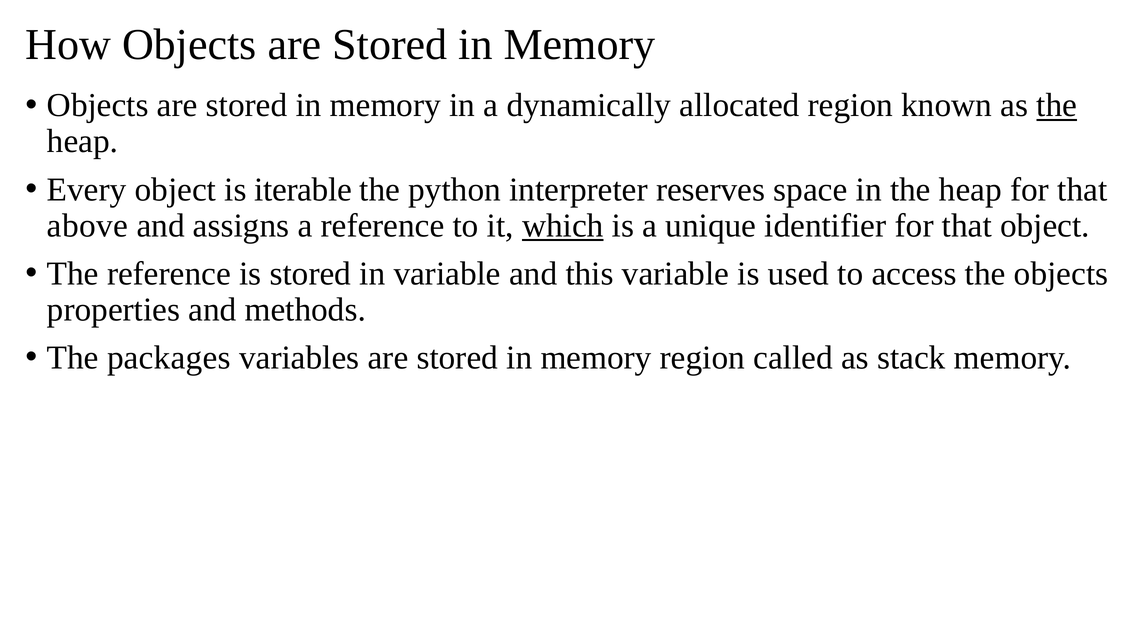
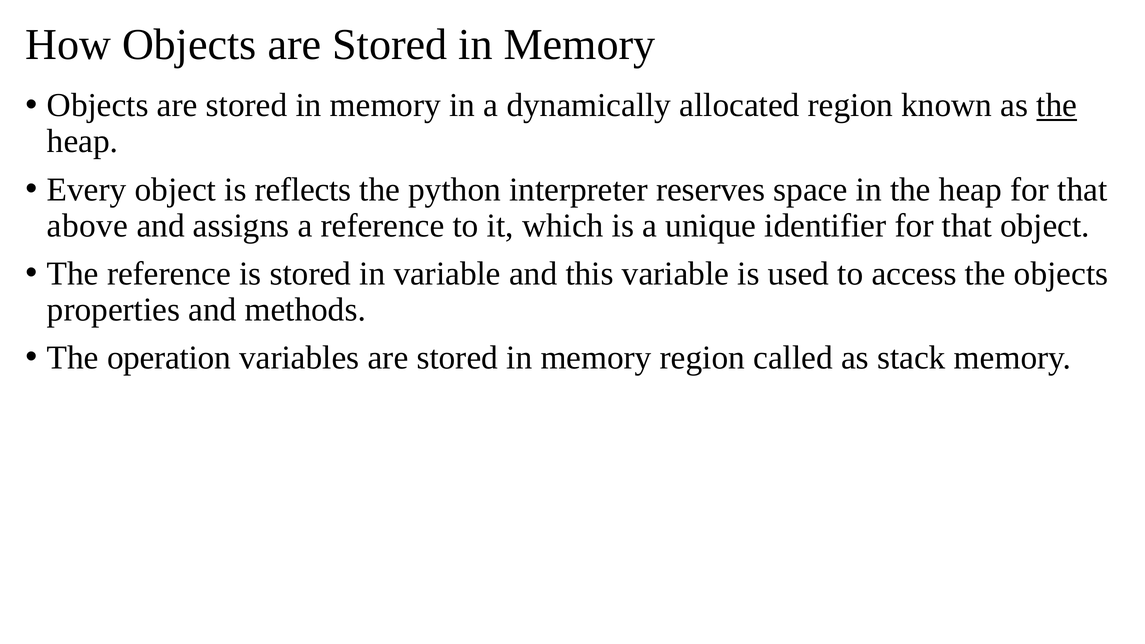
iterable: iterable -> reflects
which underline: present -> none
packages: packages -> operation
